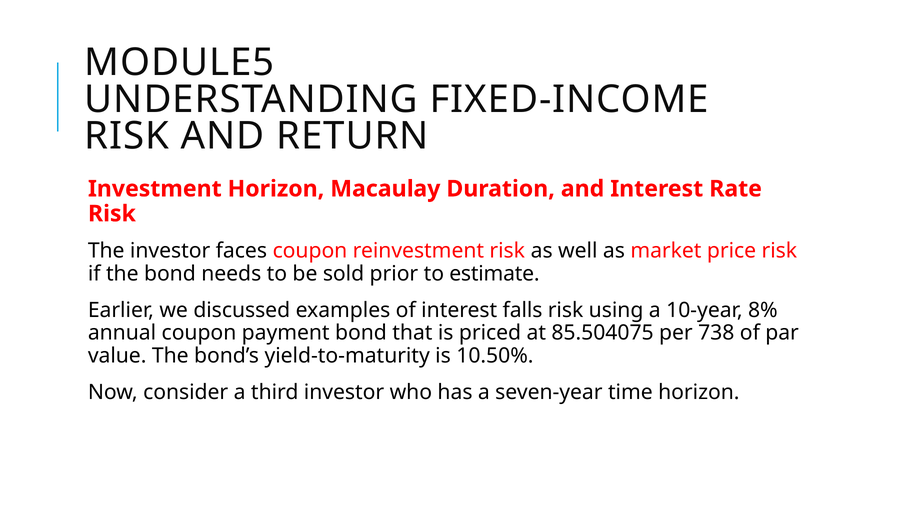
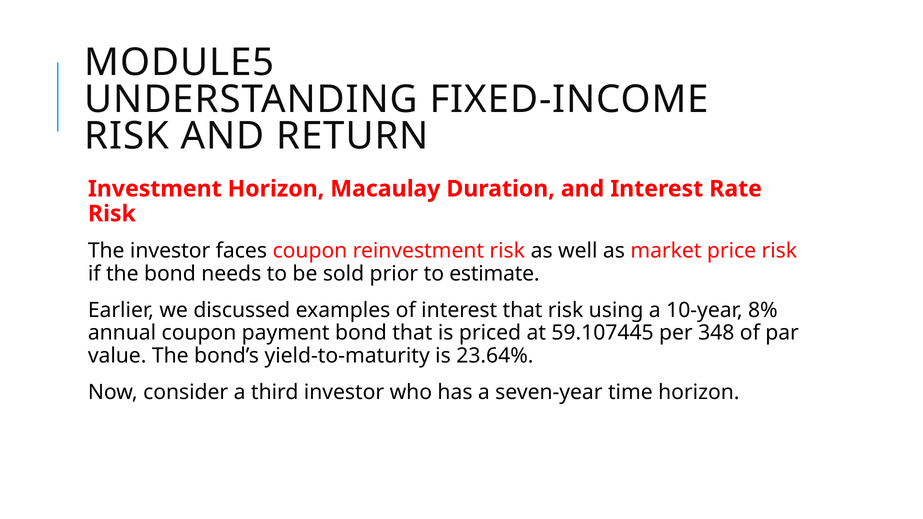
interest falls: falls -> that
85.504075: 85.504075 -> 59.107445
738: 738 -> 348
10.50%: 10.50% -> 23.64%
